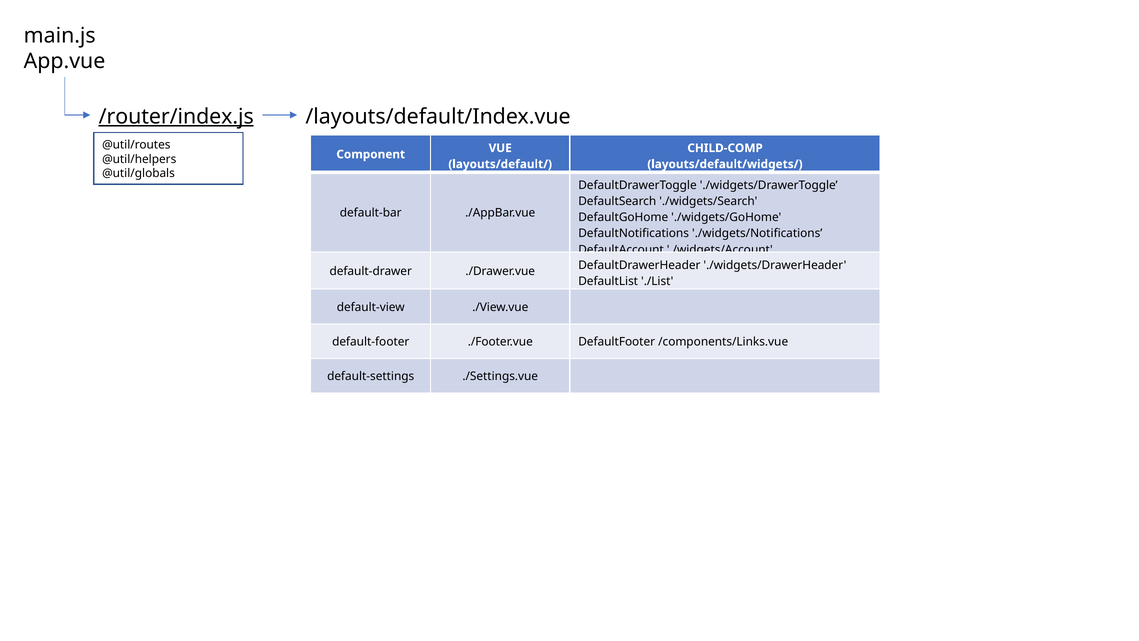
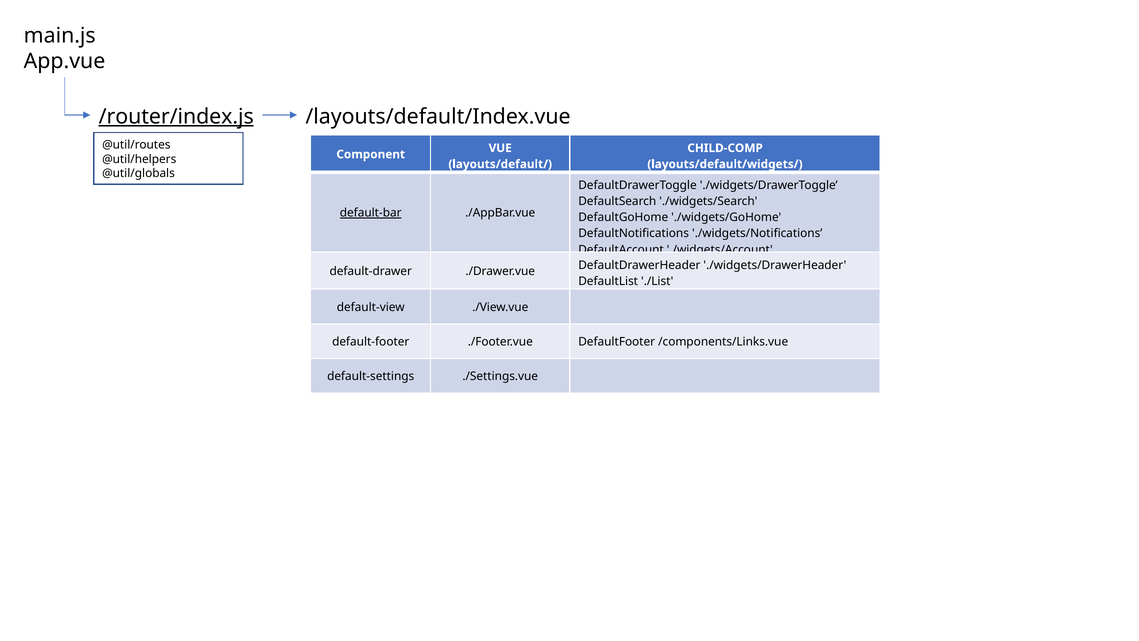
default-bar underline: none -> present
